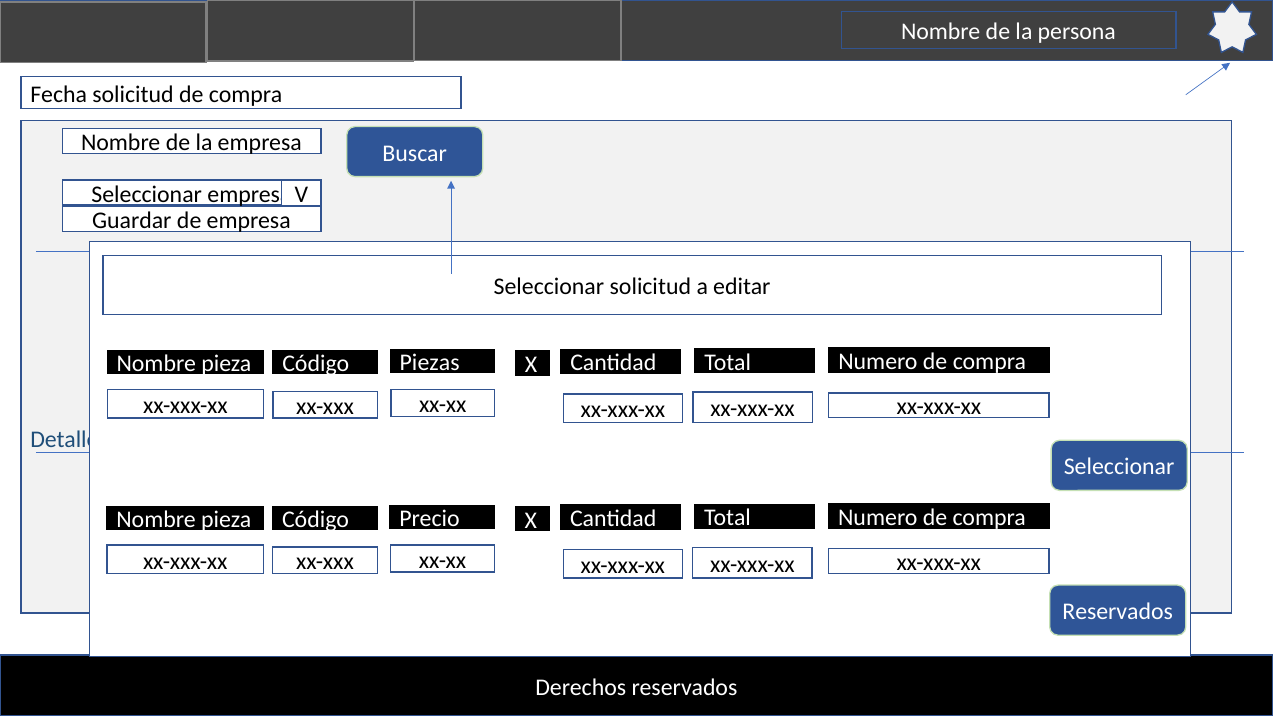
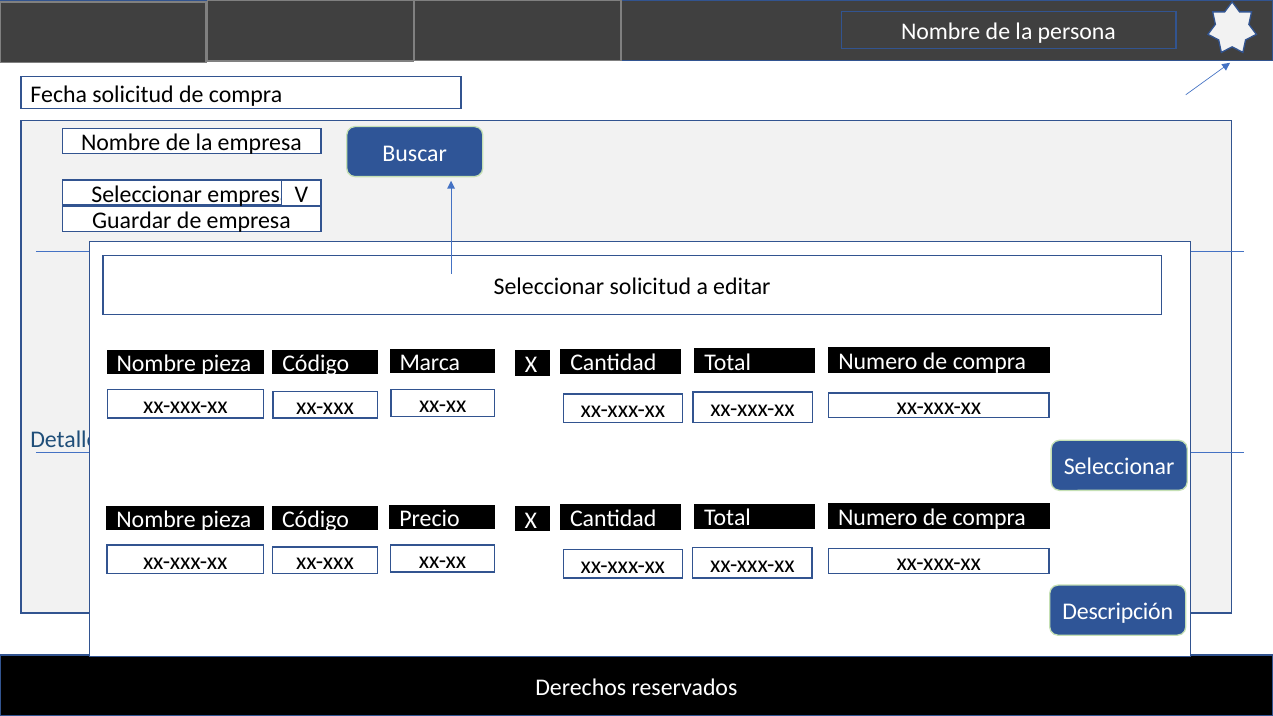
Piezas: Piezas -> Marca
Reservados at (1118, 612): Reservados -> Descripción
